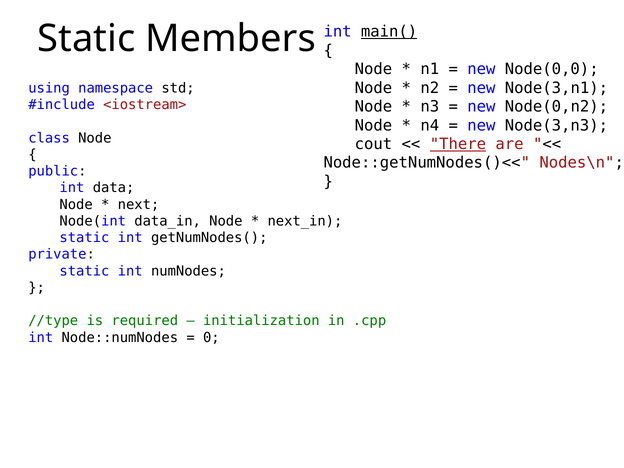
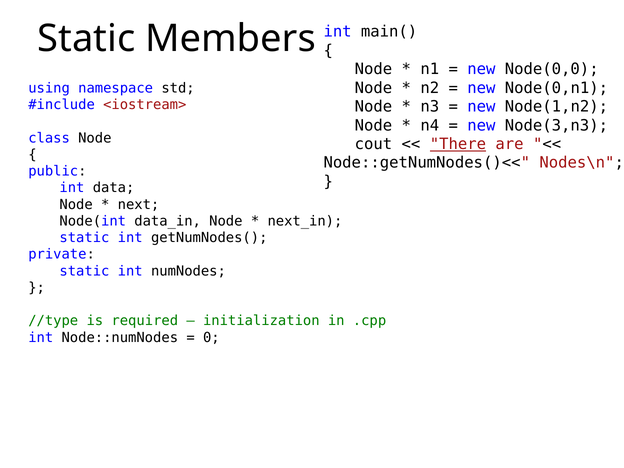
main( underline: present -> none
Node(3,n1: Node(3,n1 -> Node(0,n1
Node(0,n2: Node(0,n2 -> Node(1,n2
